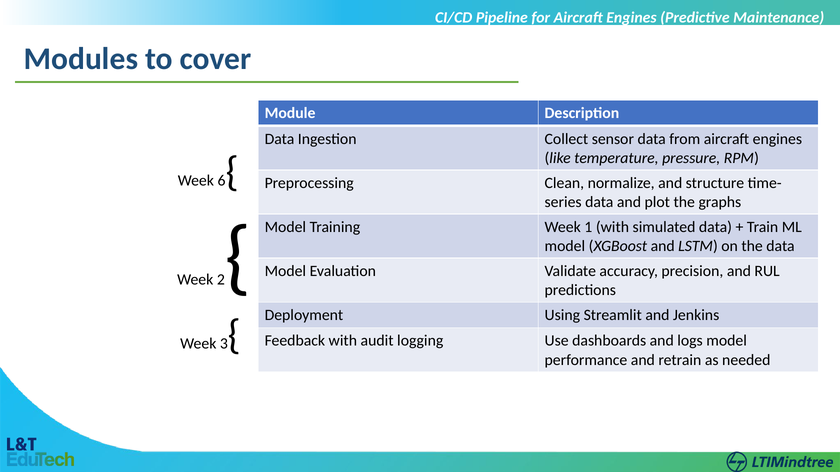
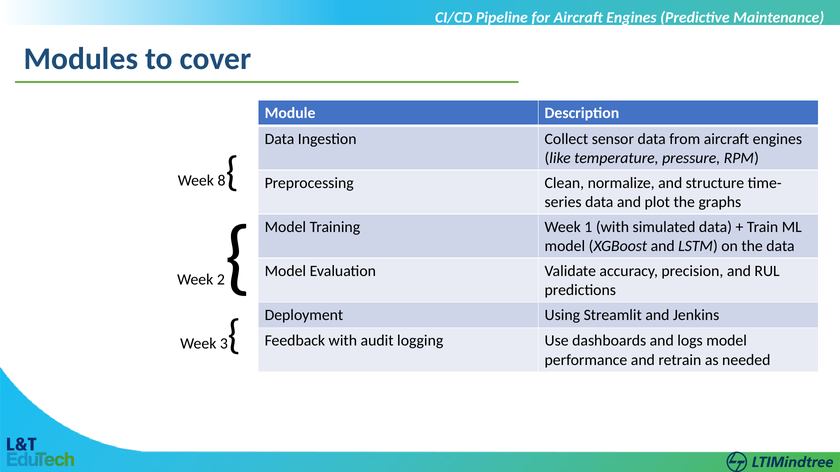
6: 6 -> 8
